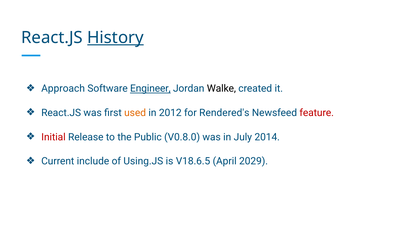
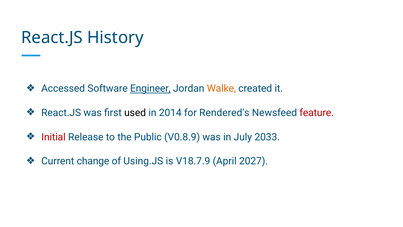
History underline: present -> none
Approach: Approach -> Accessed
Walke colour: black -> orange
used colour: orange -> black
2012: 2012 -> 2014
V0.8.0: V0.8.0 -> V0.8.9
2014: 2014 -> 2033
include: include -> change
V18.6.5: V18.6.5 -> V18.7.9
2029: 2029 -> 2027
